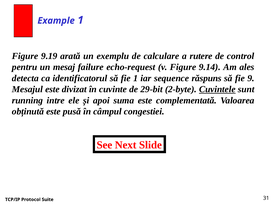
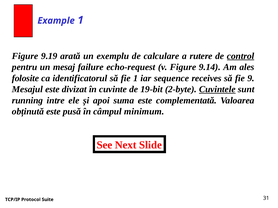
control underline: none -> present
detecta: detecta -> folosite
răspuns: răspuns -> receives
29-bit: 29-bit -> 19-bit
congestiei: congestiei -> minimum
